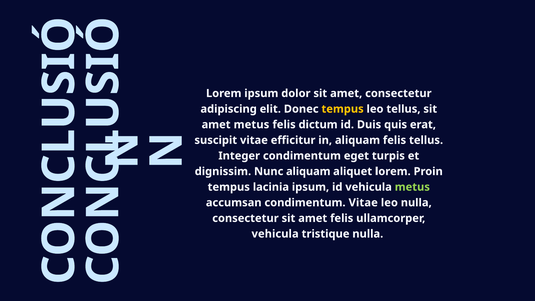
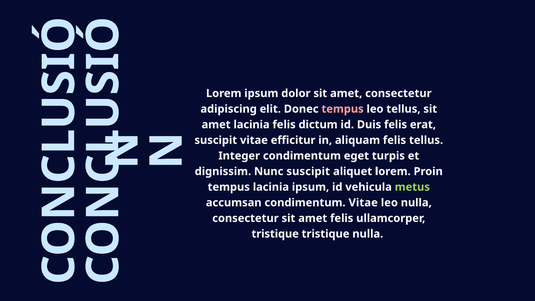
tempus at (343, 109) colour: yellow -> pink
amet metus: metus -> lacinia
Duis quis: quis -> felis
Nunc aliquam: aliquam -> suscipit
vehicula at (275, 234): vehicula -> tristique
